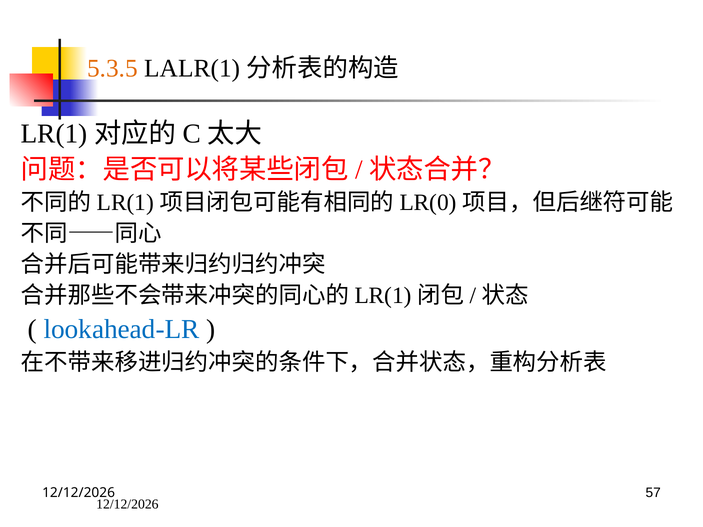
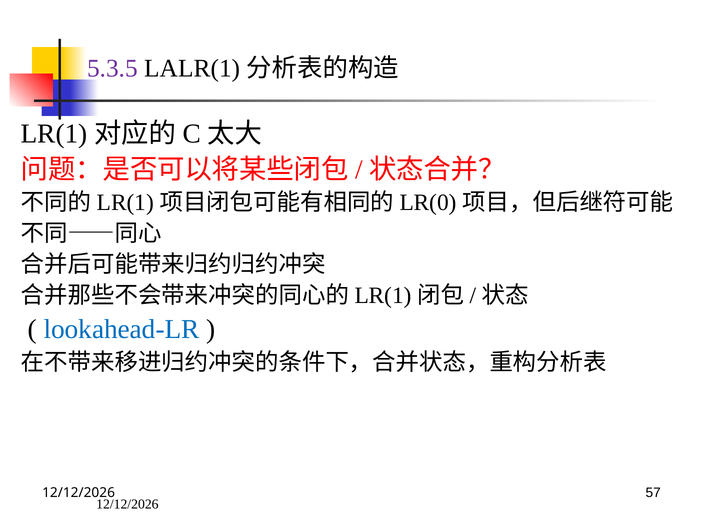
5.3.5 colour: orange -> purple
